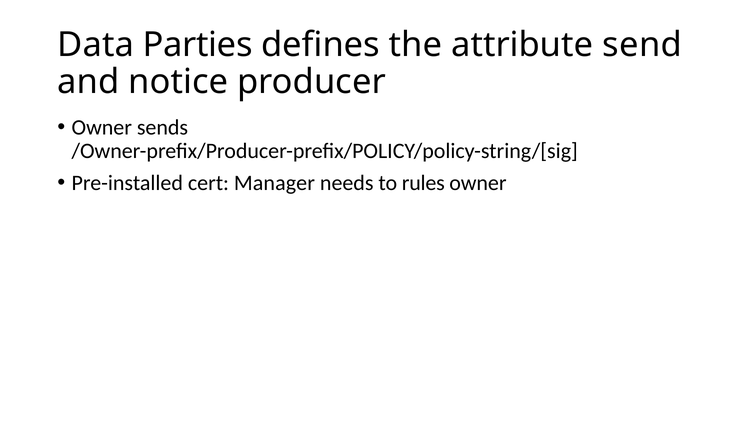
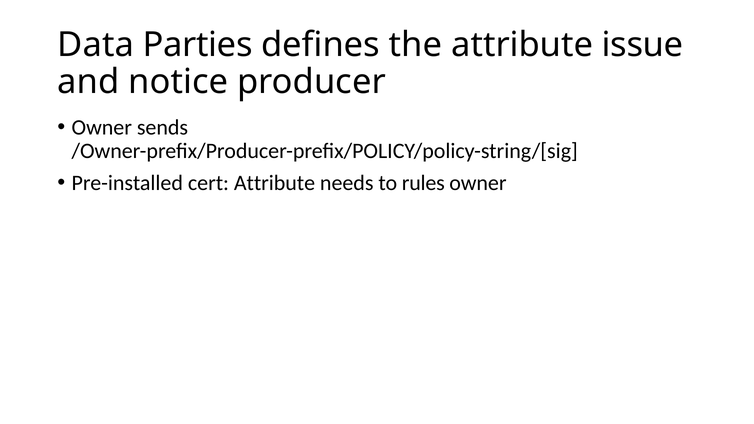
send: send -> issue
cert Manager: Manager -> Attribute
